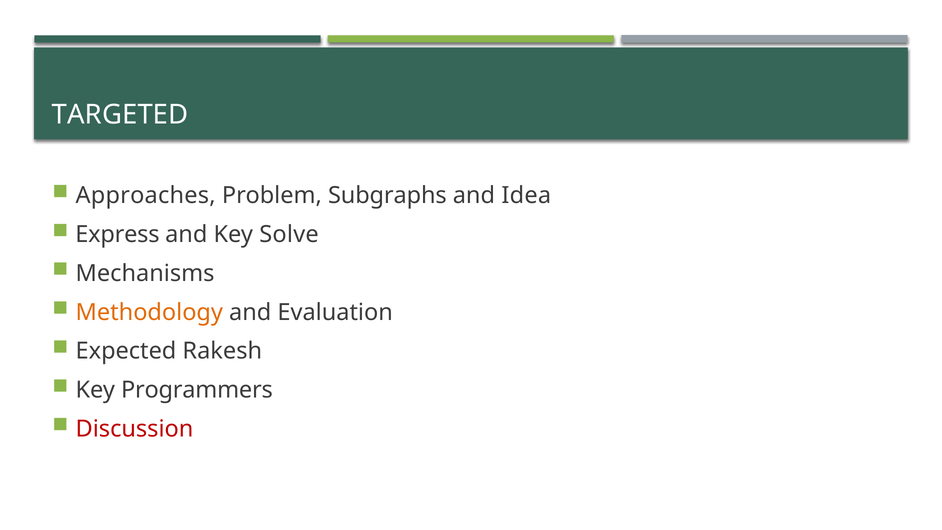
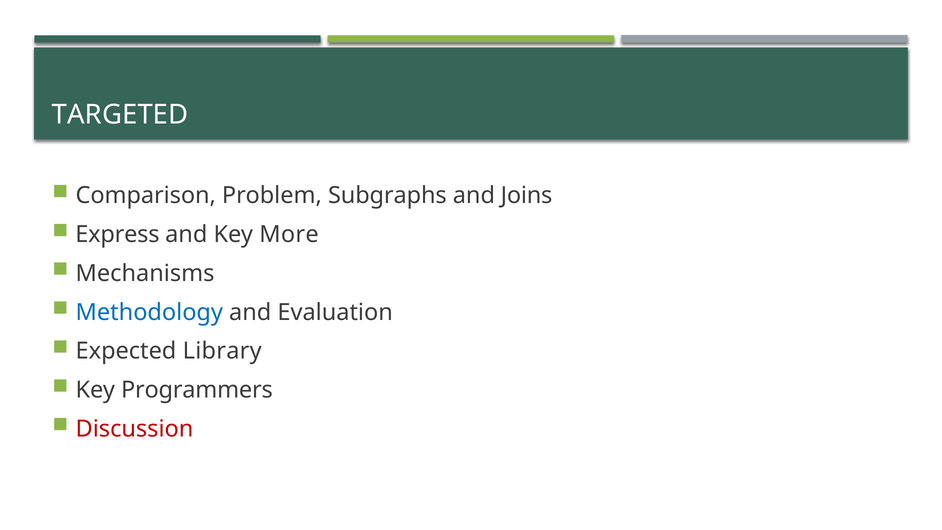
Approaches: Approaches -> Comparison
Idea: Idea -> Joins
Solve: Solve -> More
Methodology colour: orange -> blue
Rakesh: Rakesh -> Library
